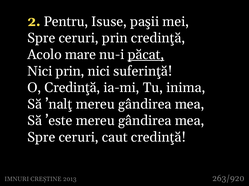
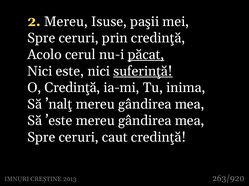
2 Pentru: Pentru -> Mereu
mare: mare -> cerul
Nici prin: prin -> este
suferinţă underline: none -> present
